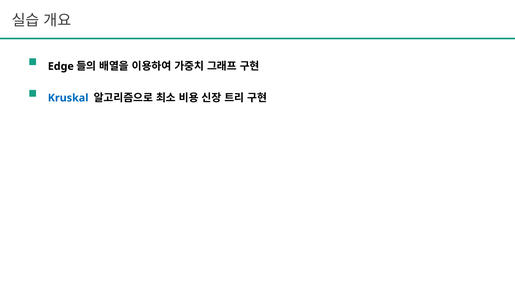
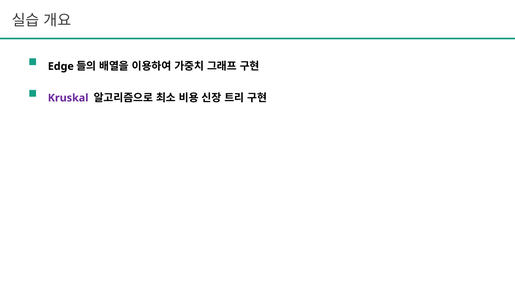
Kruskal colour: blue -> purple
